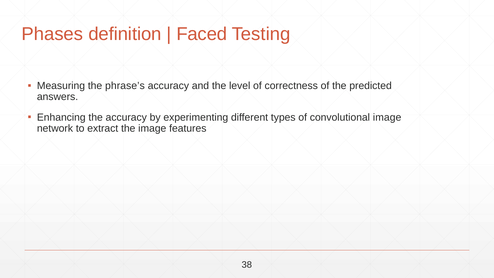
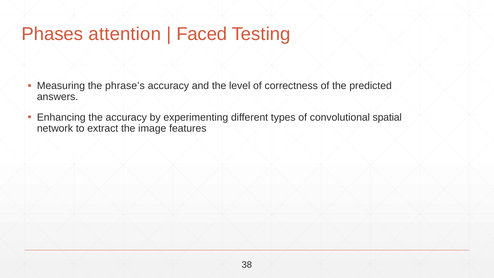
definition: definition -> attention
convolutional image: image -> spatial
